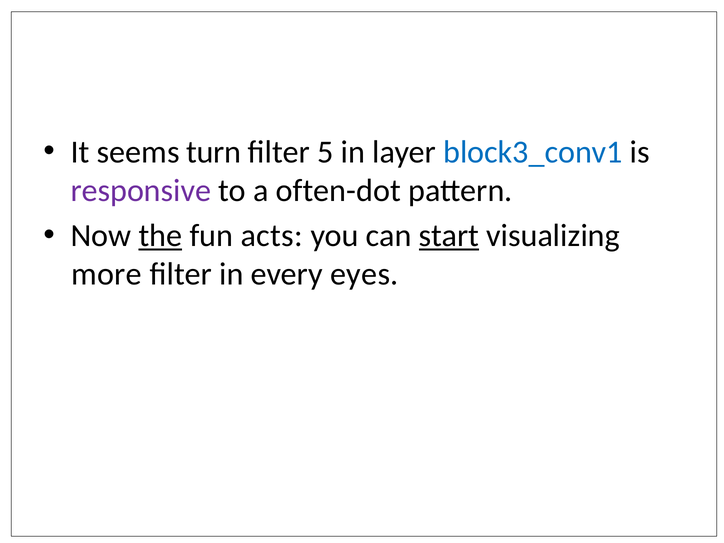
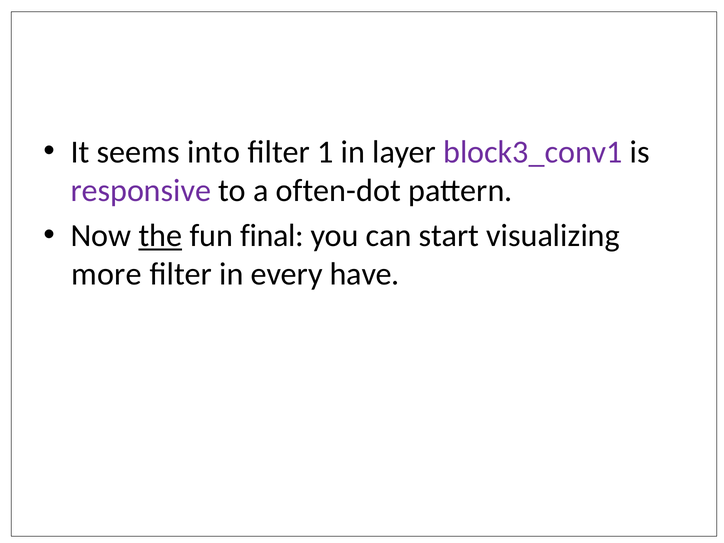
turn: turn -> into
5: 5 -> 1
block3_conv1 colour: blue -> purple
acts: acts -> final
start underline: present -> none
eyes: eyes -> have
